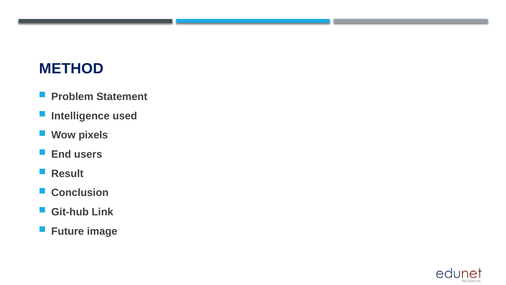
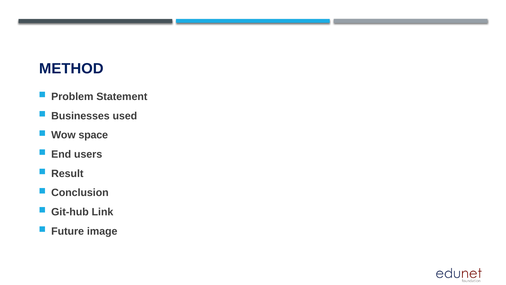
Intelligence: Intelligence -> Businesses
pixels: pixels -> space
